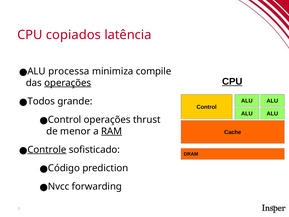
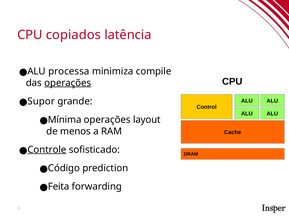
CPU at (232, 81) underline: present -> none
Todos: Todos -> Supor
Control at (65, 120): Control -> Mínima
thrust: thrust -> layout
menor: menor -> menos
RAM underline: present -> none
Nvcc: Nvcc -> Feita
